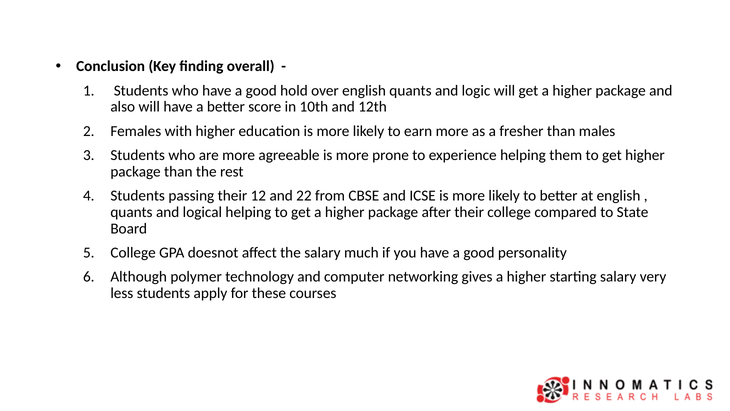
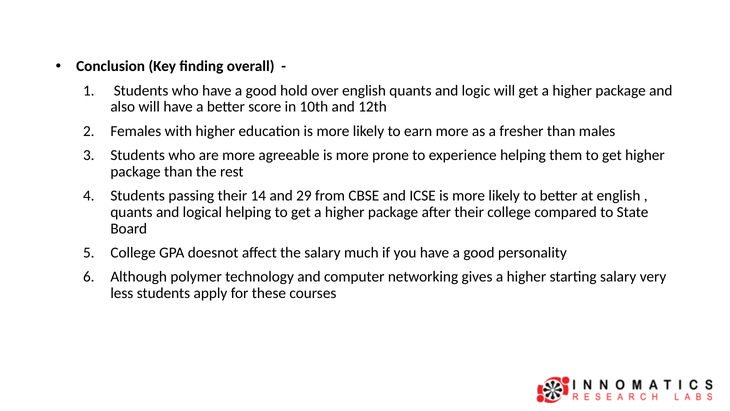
12: 12 -> 14
22: 22 -> 29
